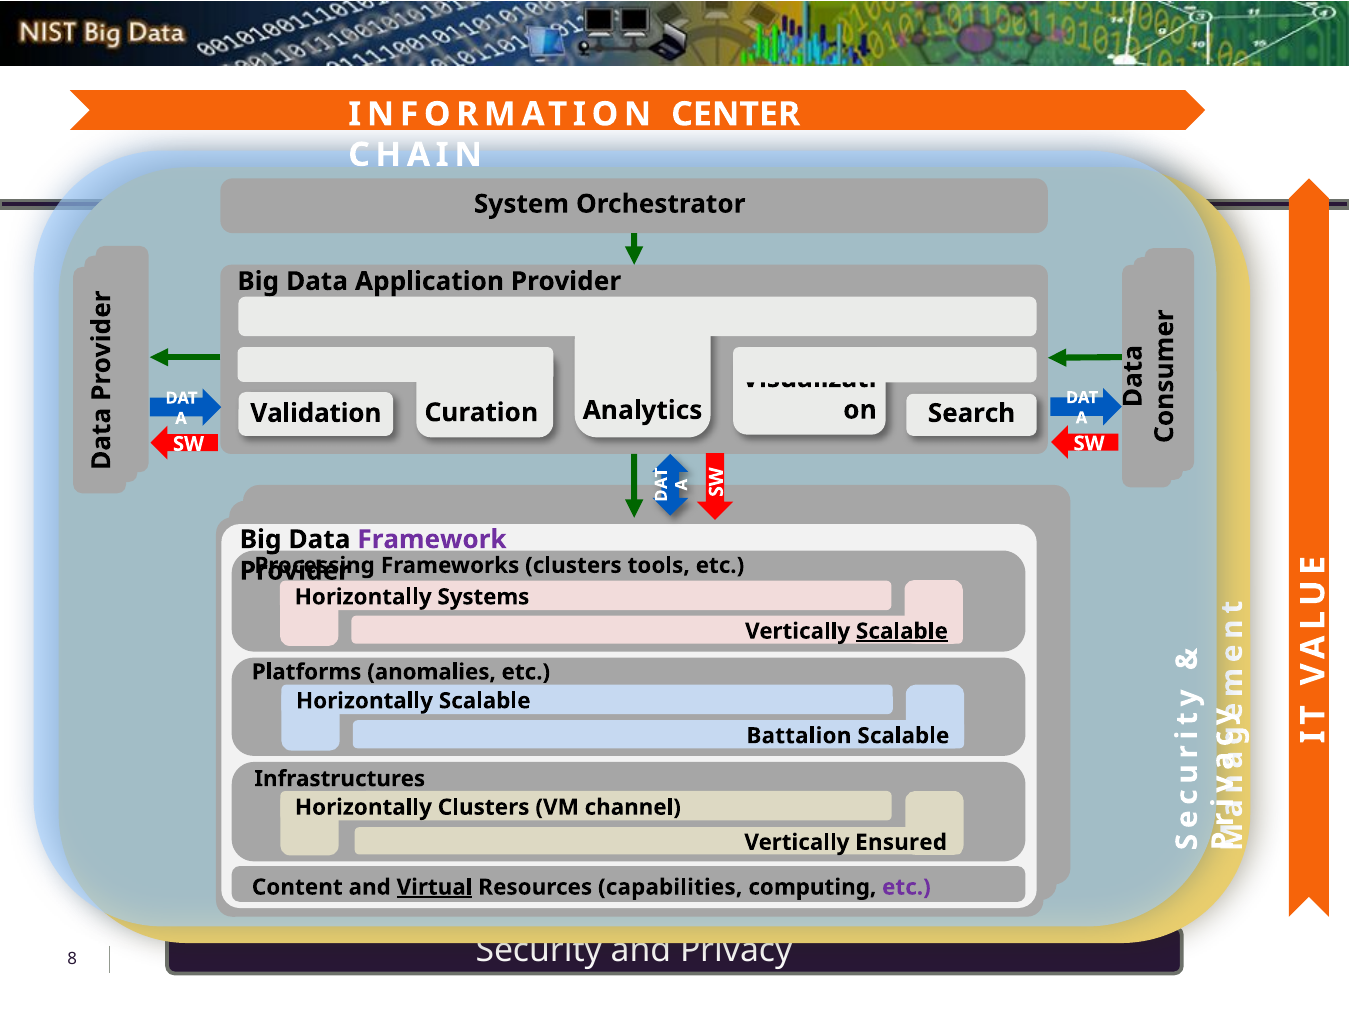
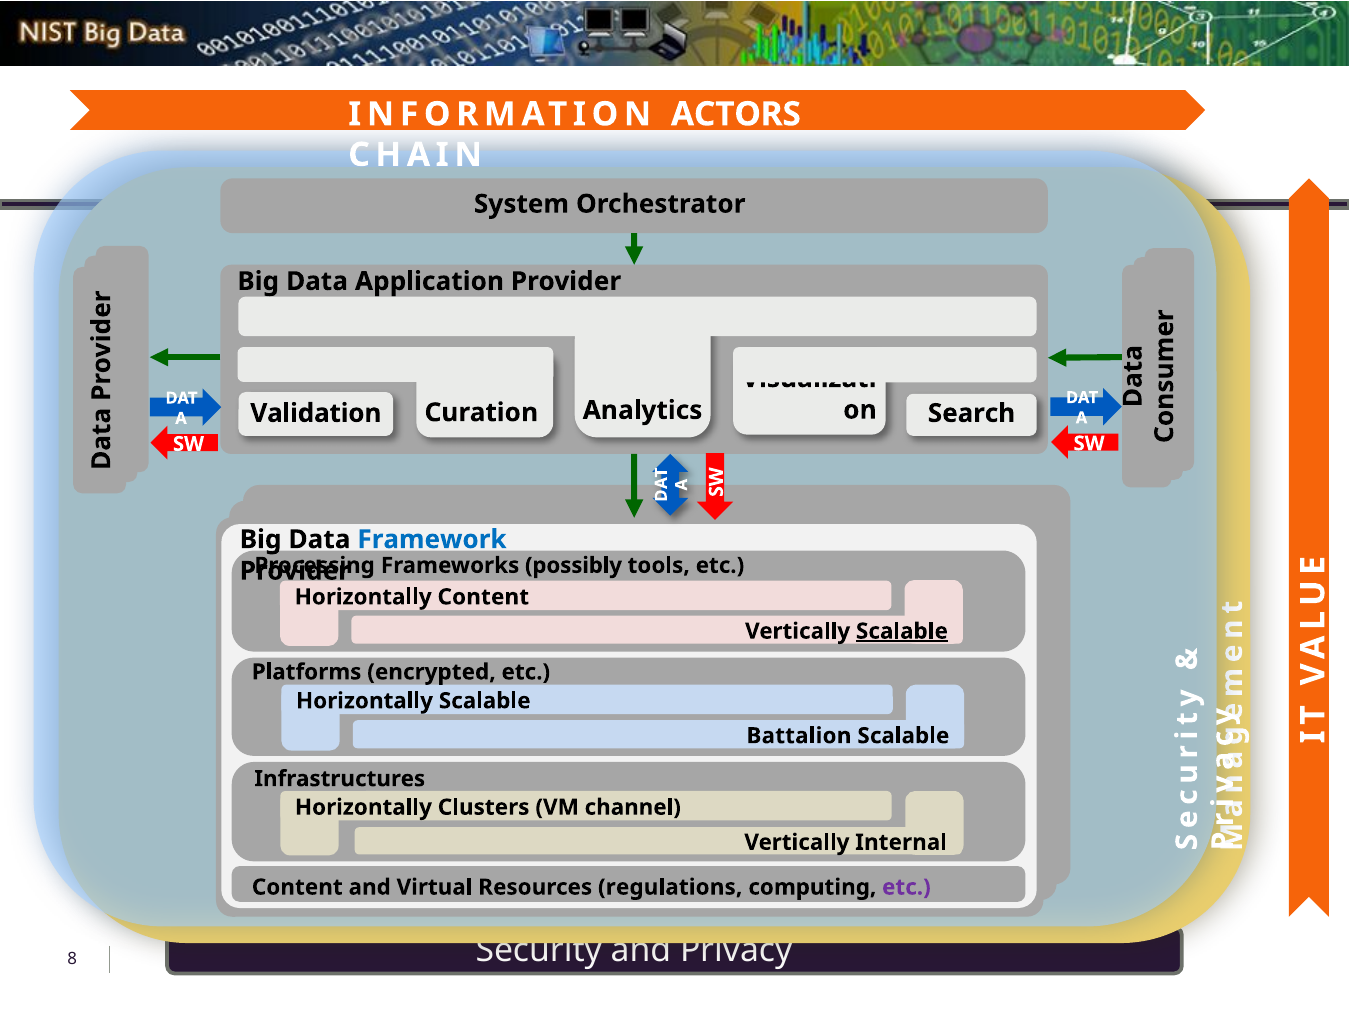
CENTER: CENTER -> ACTORS
Framework colour: purple -> blue
Frameworks clusters: clusters -> possibly
Horizontally Systems: Systems -> Content
anomalies: anomalies -> encrypted
Ensured: Ensured -> Internal
Virtual underline: present -> none
capabilities: capabilities -> regulations
